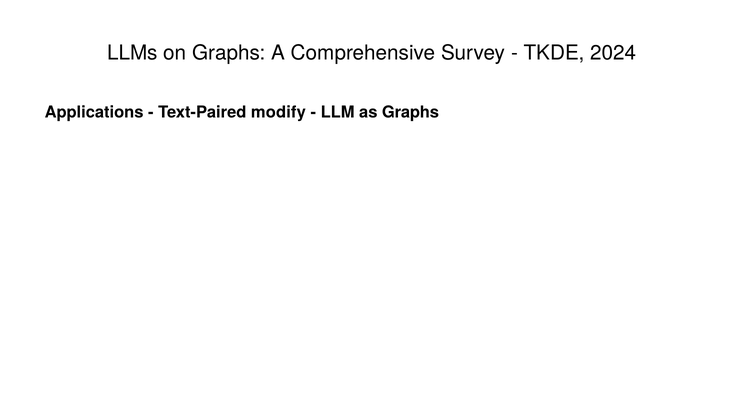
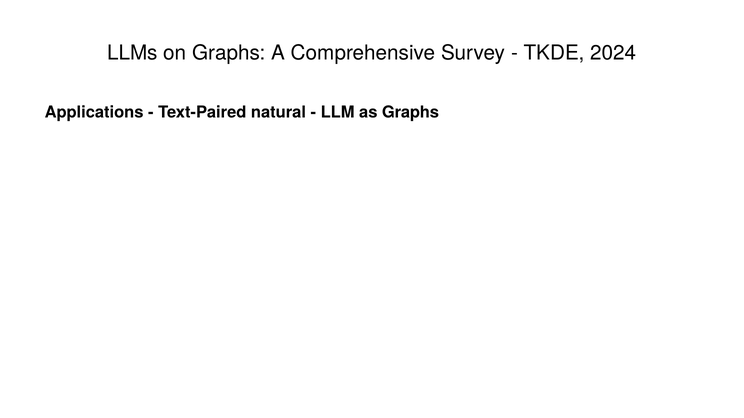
modify: modify -> natural
